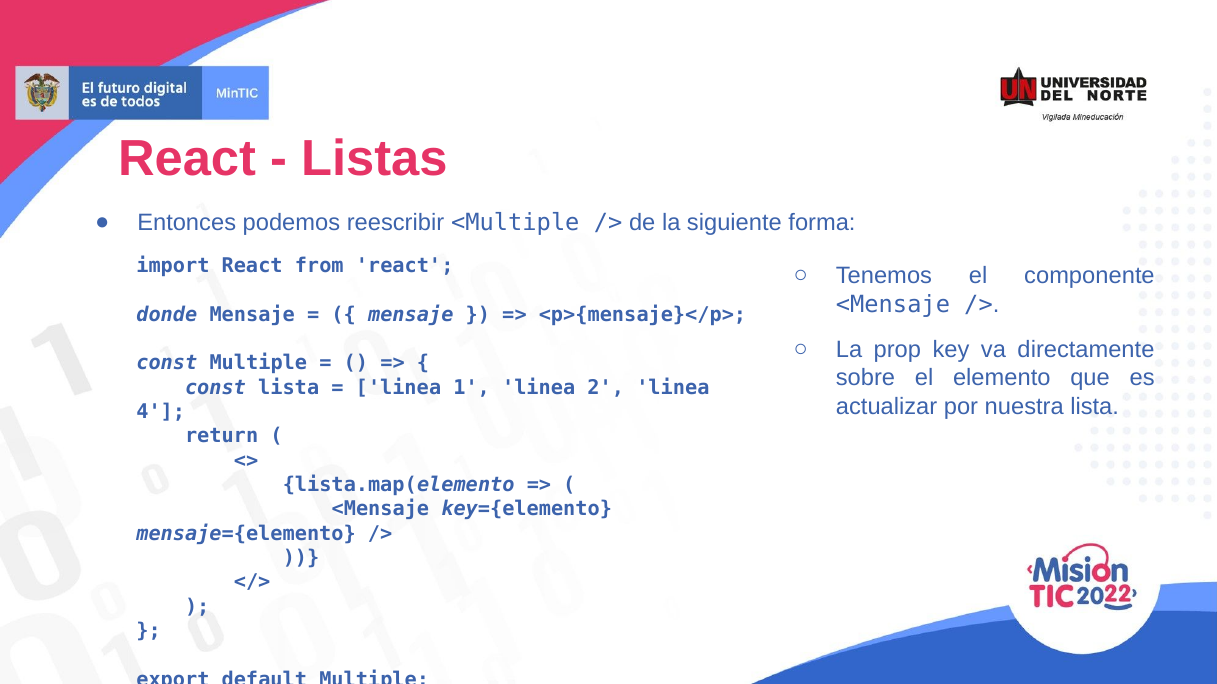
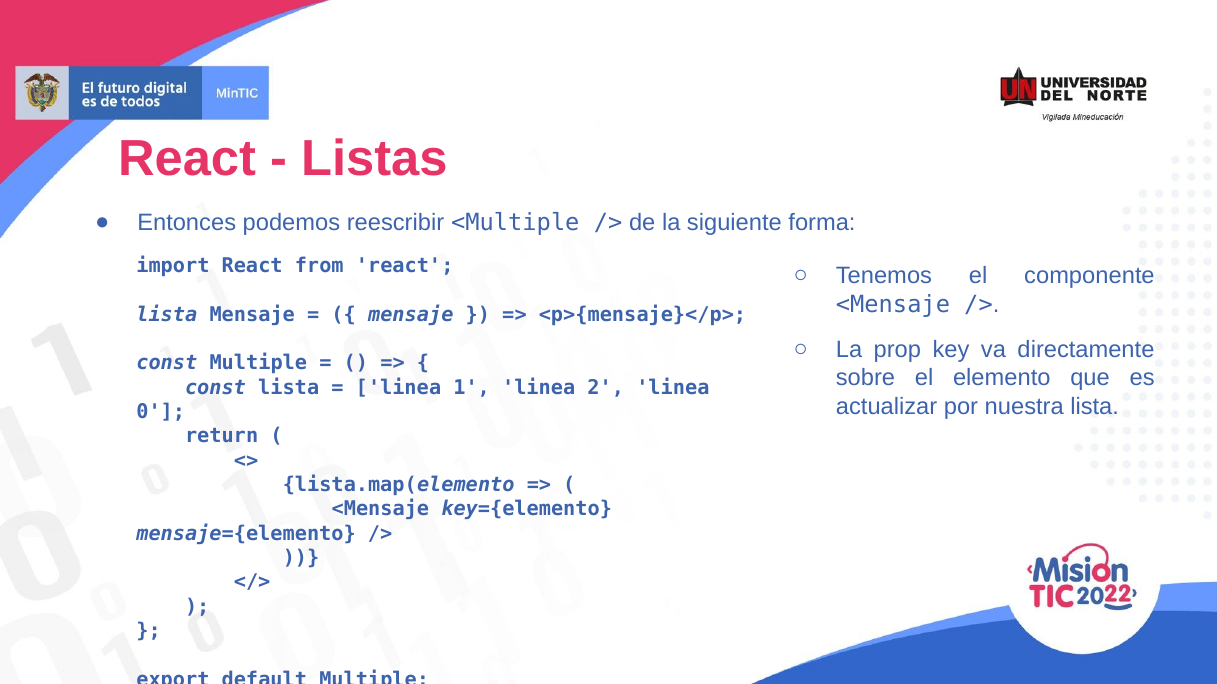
donde at (167, 315): donde -> lista
4: 4 -> 0
